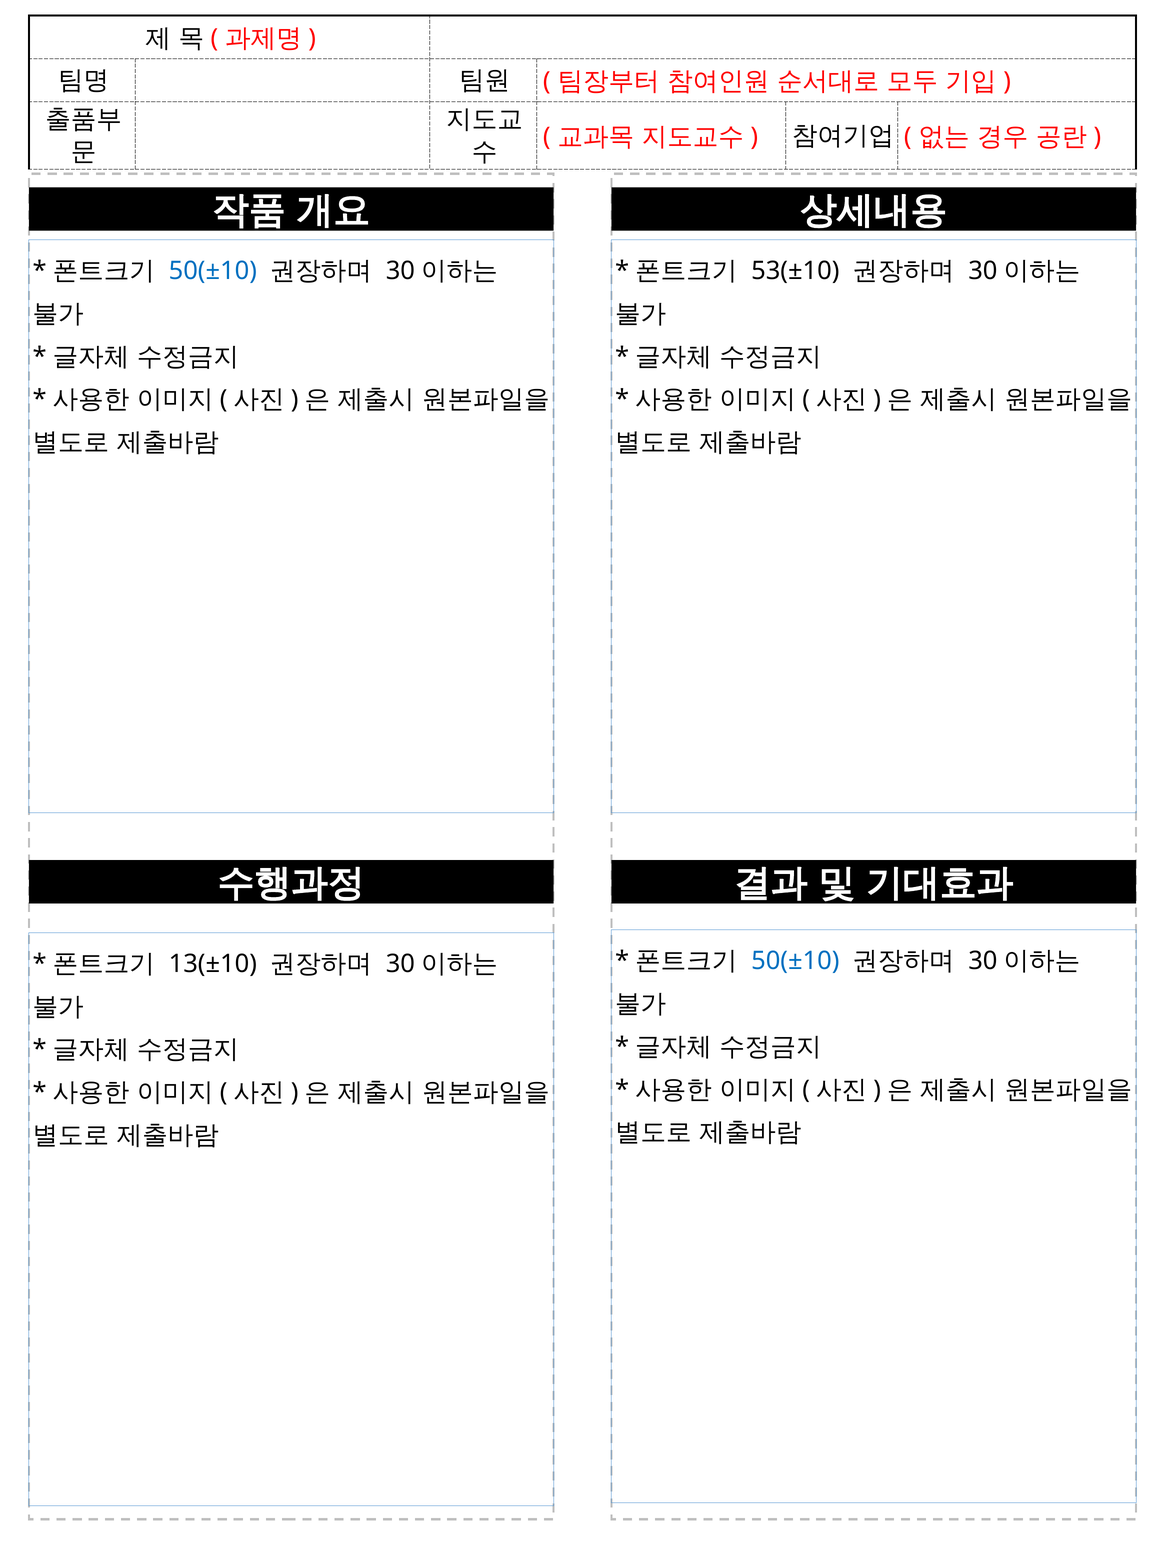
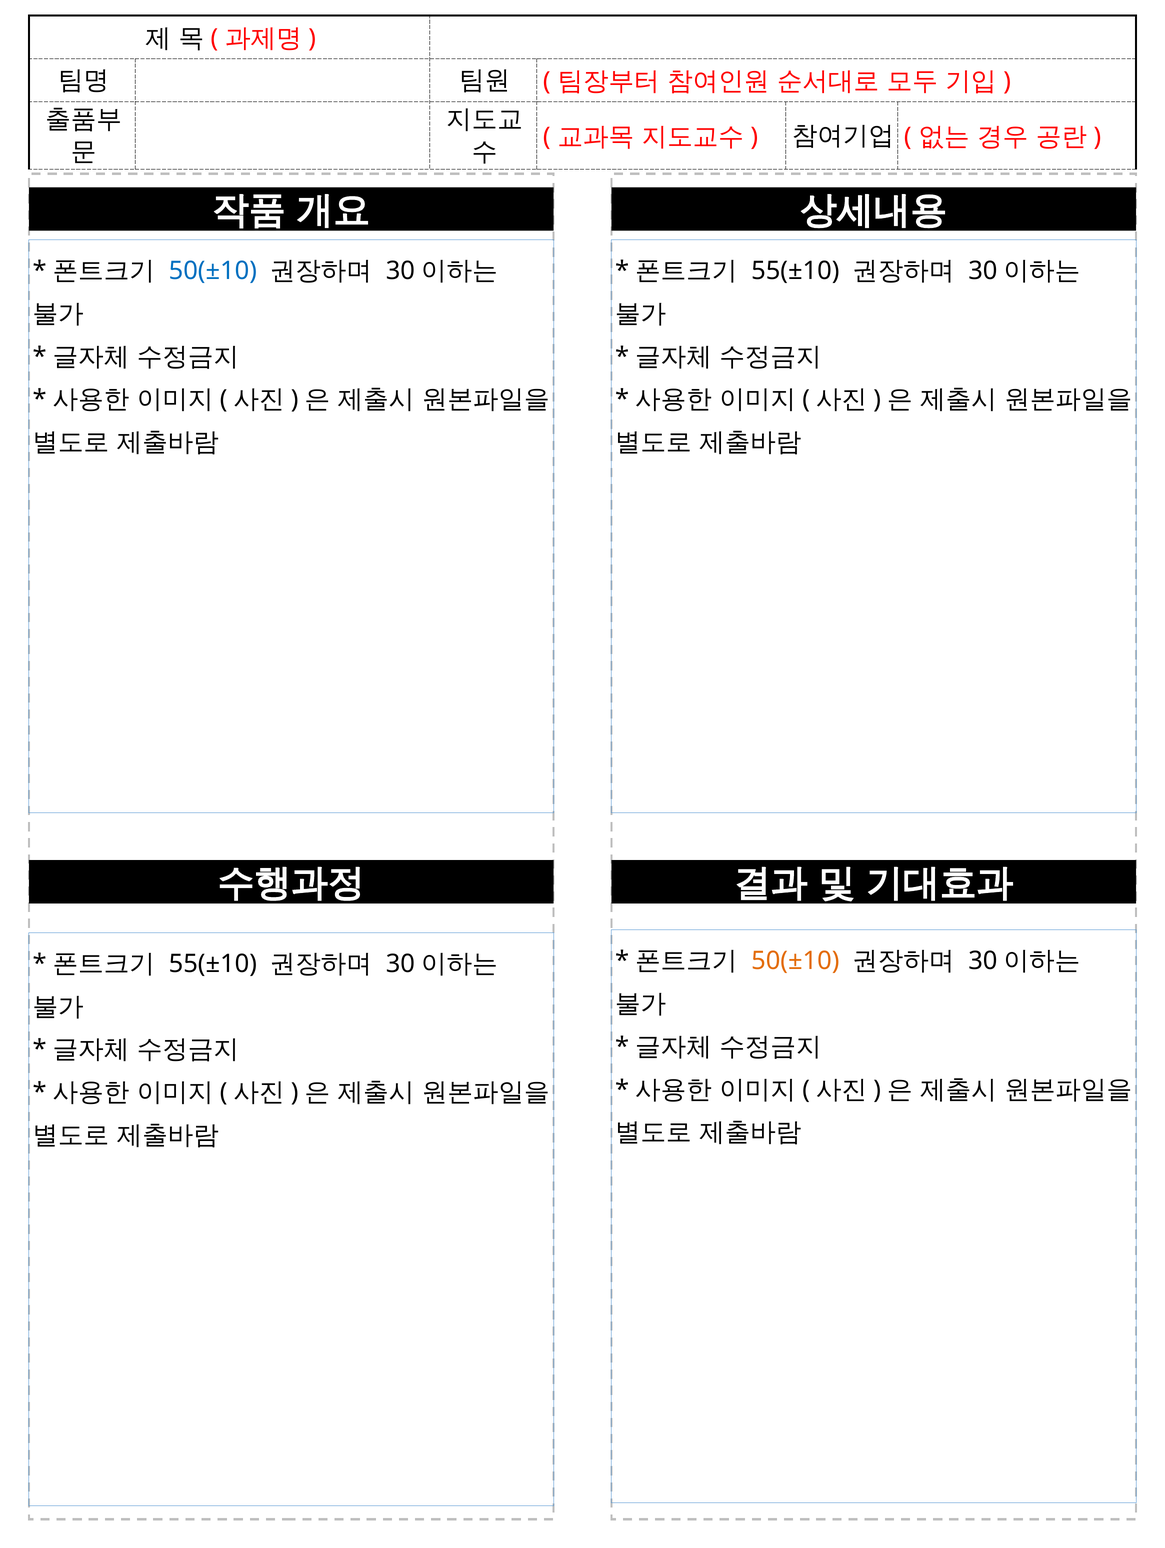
53(±10 at (795, 271): 53(±10 -> 55(±10
50(±10 at (795, 961) colour: blue -> orange
13(±10 at (213, 964): 13(±10 -> 55(±10
